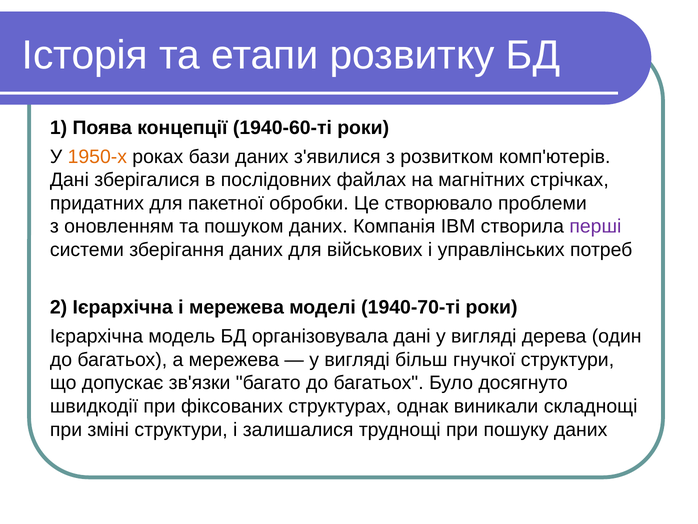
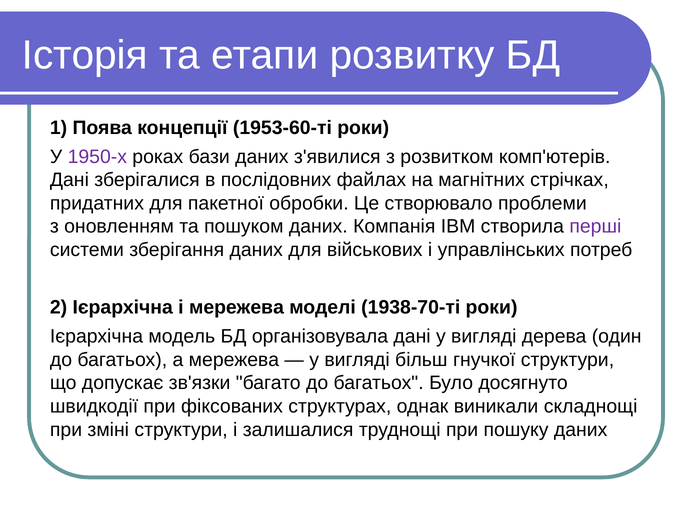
1940-60-ті: 1940-60-ті -> 1953-60-ті
1950-х colour: orange -> purple
1940-70-ті: 1940-70-ті -> 1938-70-ті
